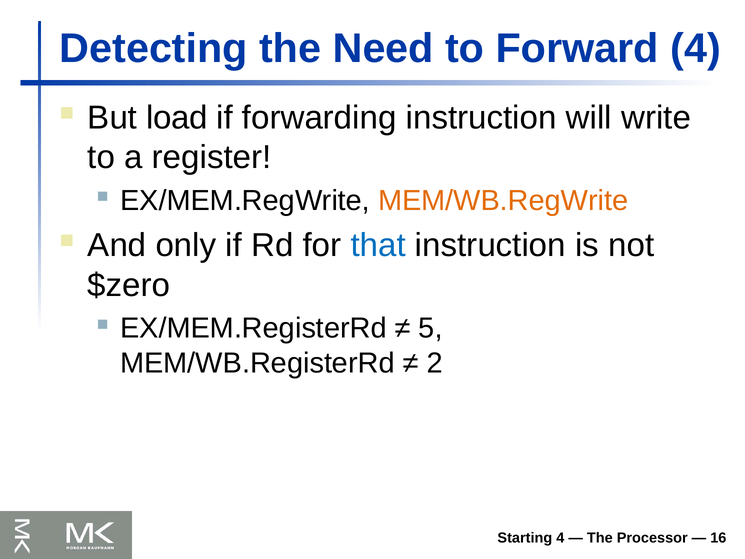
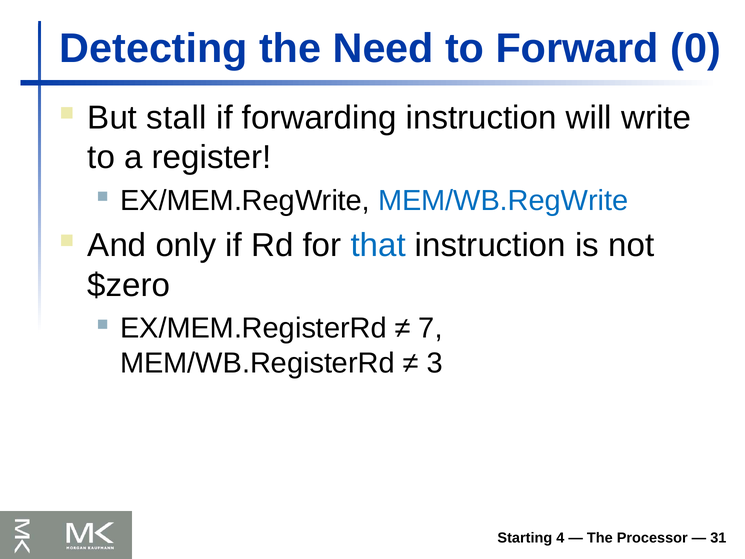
Forward 4: 4 -> 0
load: load -> stall
MEM/WB.RegWrite colour: orange -> blue
5: 5 -> 7
2: 2 -> 3
16: 16 -> 31
